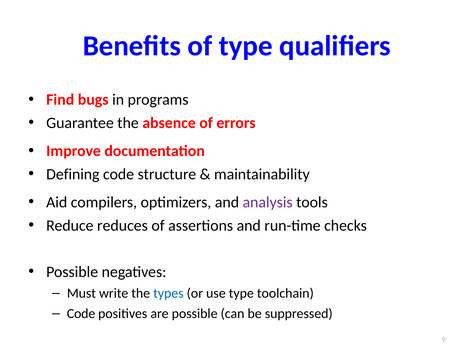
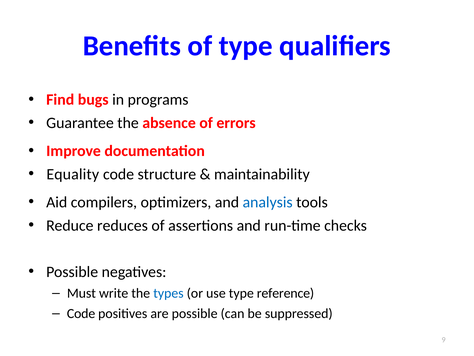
Defining: Defining -> Equality
analysis colour: purple -> blue
toolchain: toolchain -> reference
